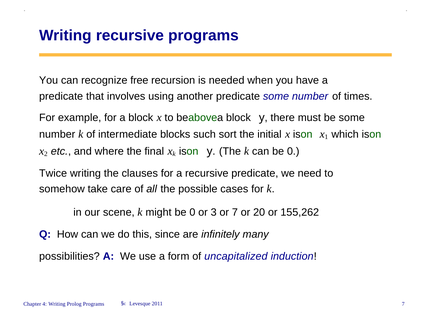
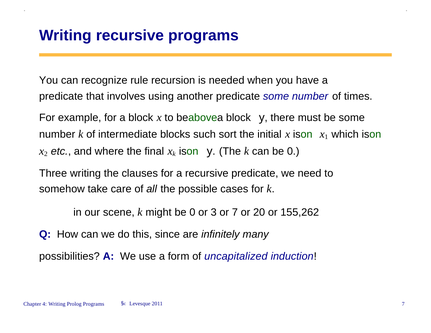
free: free -> rule
Twice: Twice -> Three
